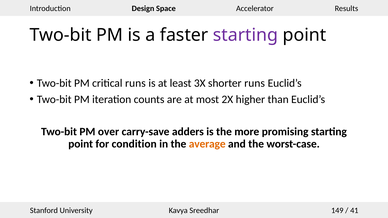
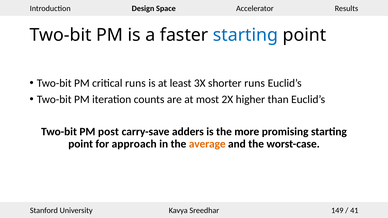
starting at (245, 35) colour: purple -> blue
over: over -> post
condition: condition -> approach
